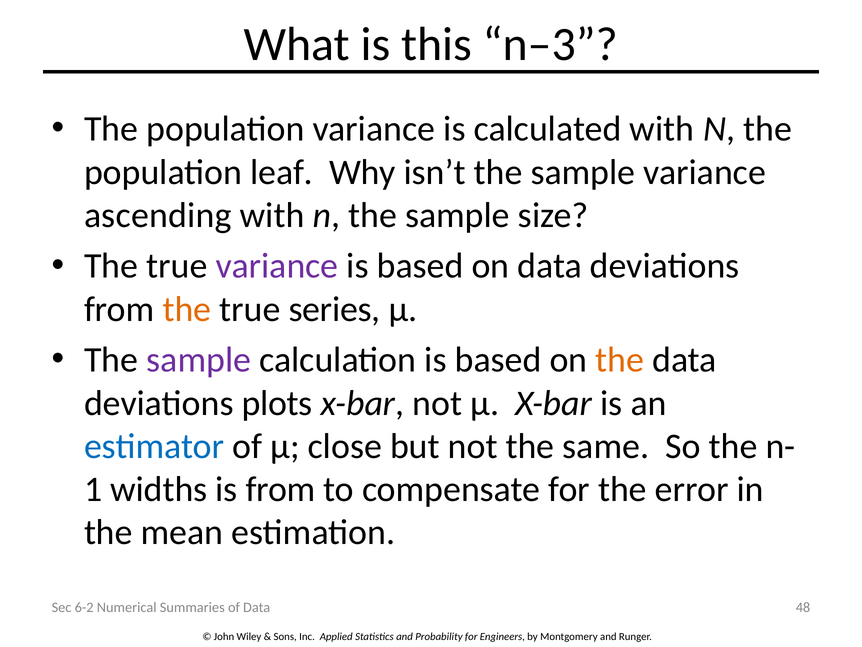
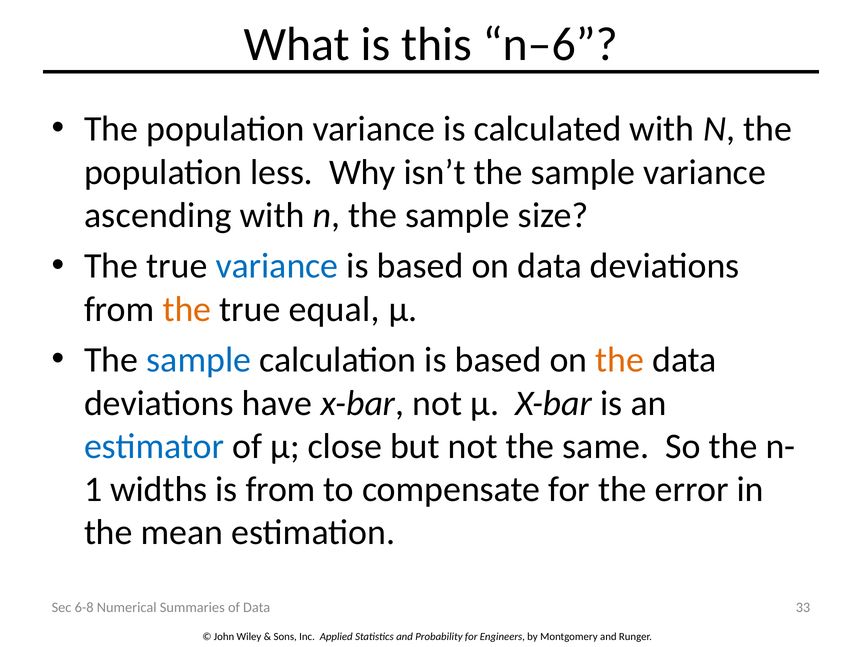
n–3: n–3 -> n–6
leaf: leaf -> less
variance at (277, 266) colour: purple -> blue
series: series -> equal
sample at (199, 360) colour: purple -> blue
plots: plots -> have
6-2: 6-2 -> 6-8
48: 48 -> 33
